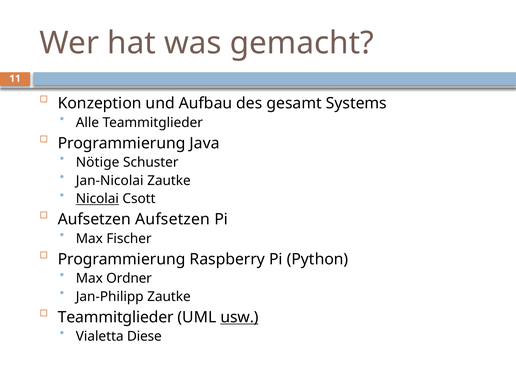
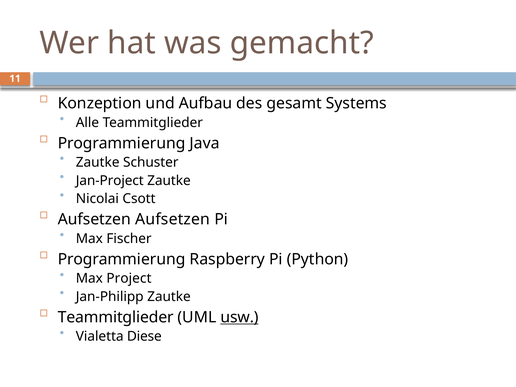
Nötige at (98, 162): Nötige -> Zautke
Jan-Nicolai: Jan-Nicolai -> Jan-Project
Nicolai underline: present -> none
Ordner: Ordner -> Project
